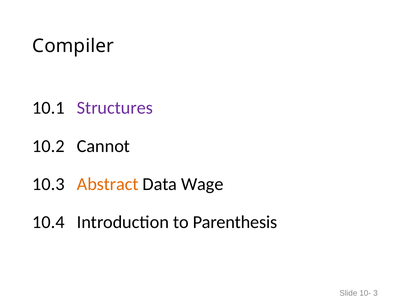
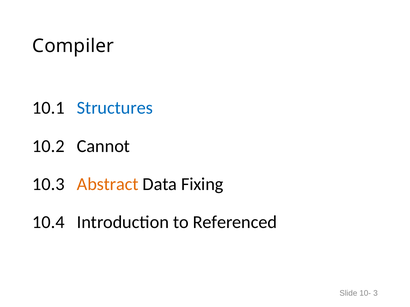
Structures colour: purple -> blue
Wage: Wage -> Fixing
Parenthesis: Parenthesis -> Referenced
